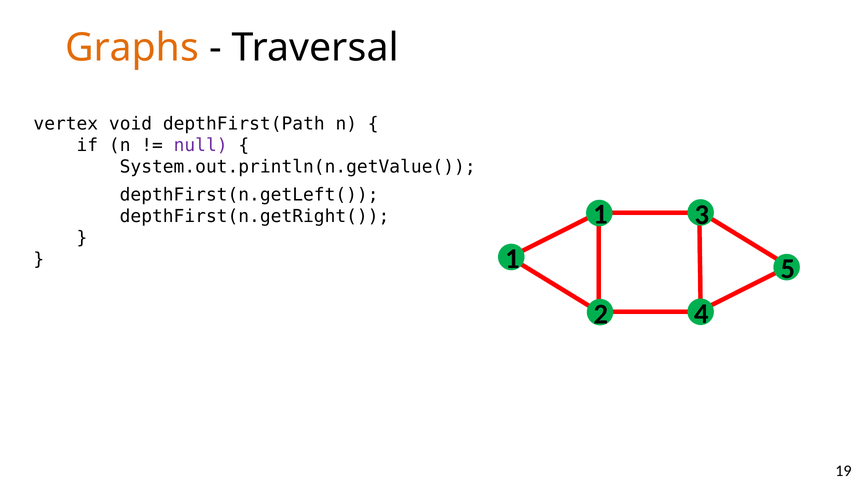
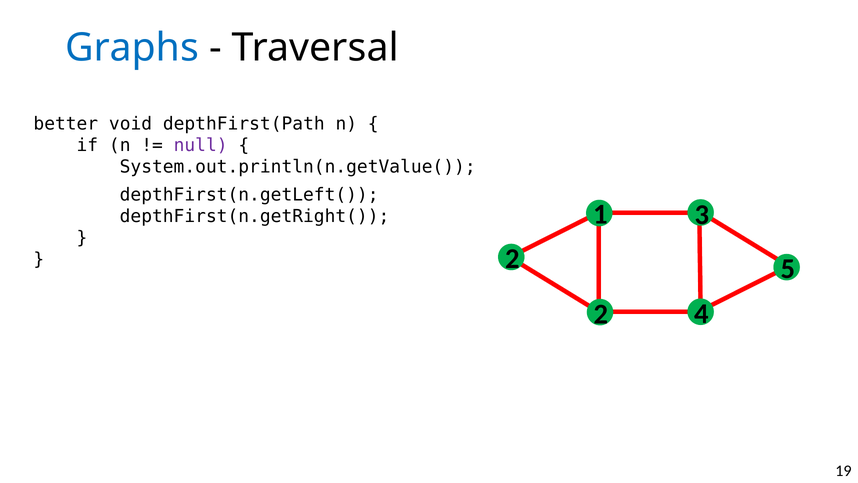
Graphs colour: orange -> blue
vertex: vertex -> better
1 at (512, 259): 1 -> 2
